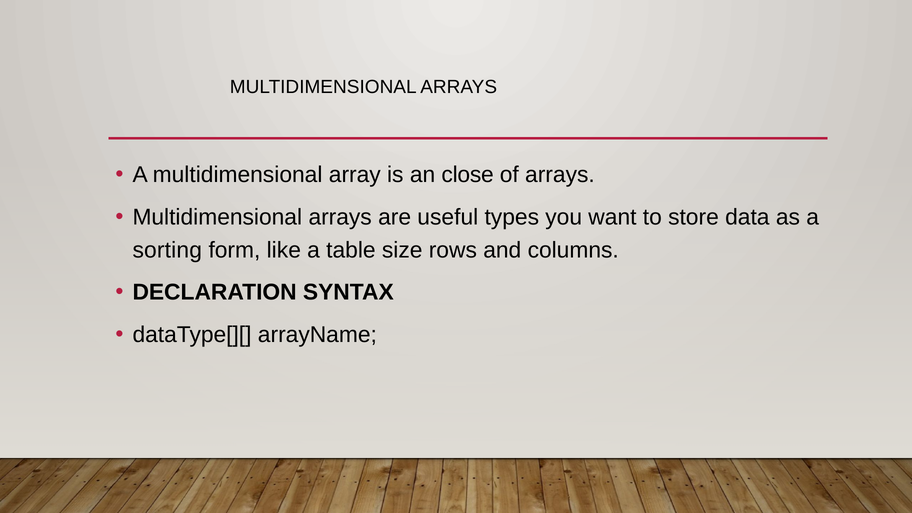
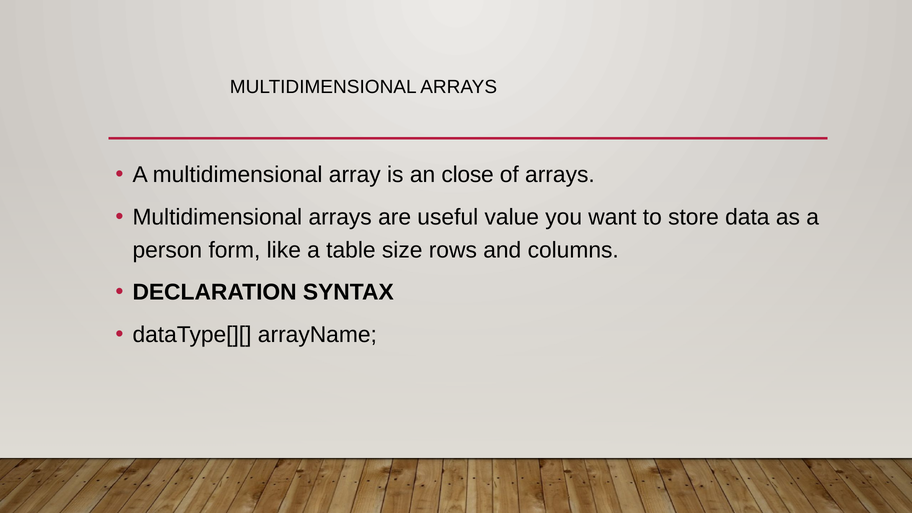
types: types -> value
sorting: sorting -> person
